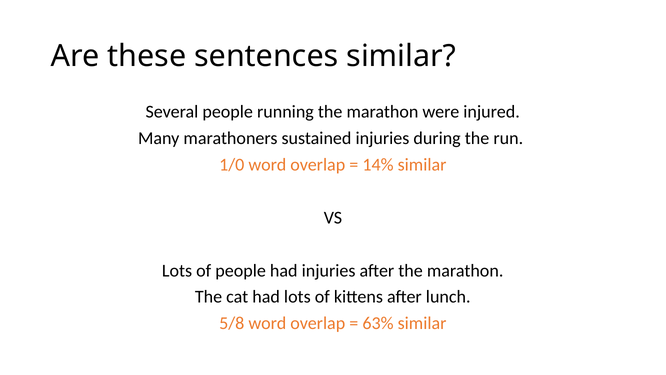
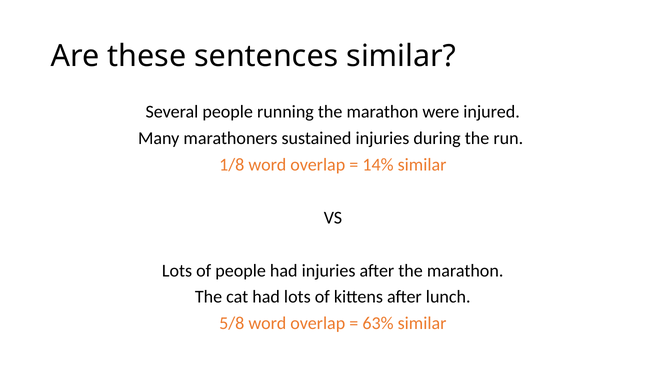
1/0: 1/0 -> 1/8
